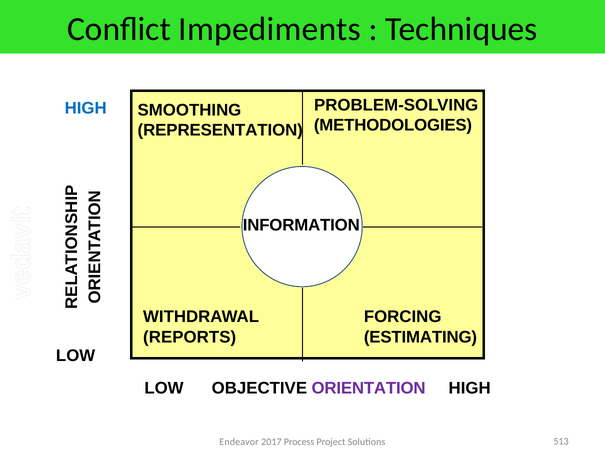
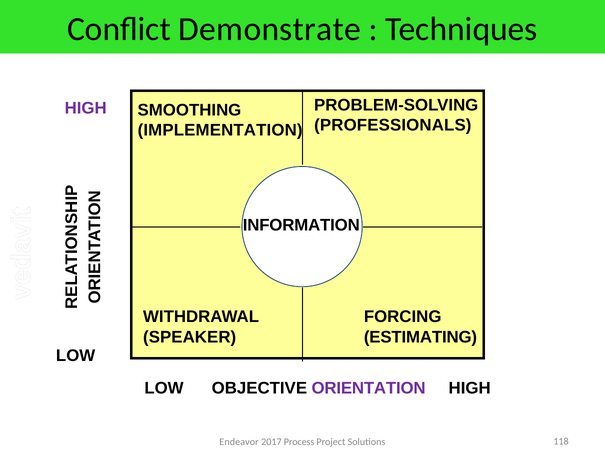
Impediments: Impediments -> Demonstrate
HIGH at (86, 108) colour: blue -> purple
METHODOLOGIES: METHODOLOGIES -> PROFESSIONALS
REPRESENTATION: REPRESENTATION -> IMPLEMENTATION
REPORTS: REPORTS -> SPEAKER
513: 513 -> 118
